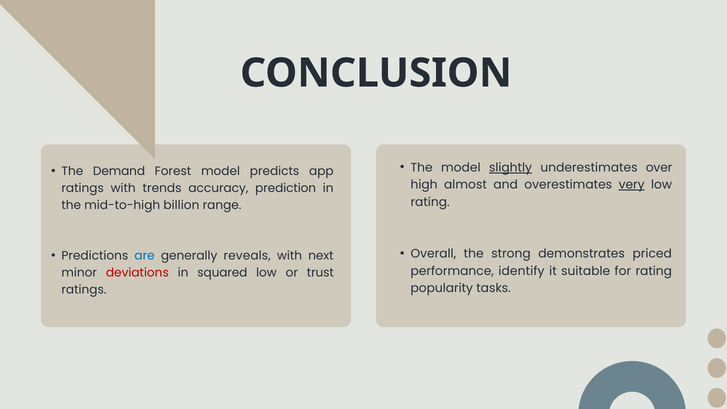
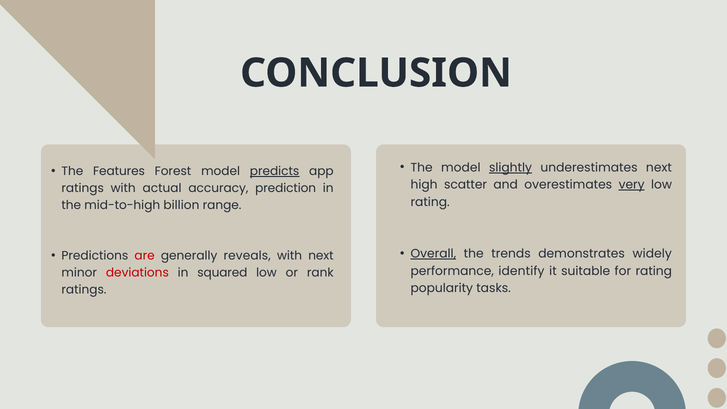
underestimates over: over -> next
Demand: Demand -> Features
predicts underline: none -> present
almost: almost -> scatter
trends: trends -> actual
Overall underline: none -> present
strong: strong -> trends
priced: priced -> widely
are colour: blue -> red
trust: trust -> rank
